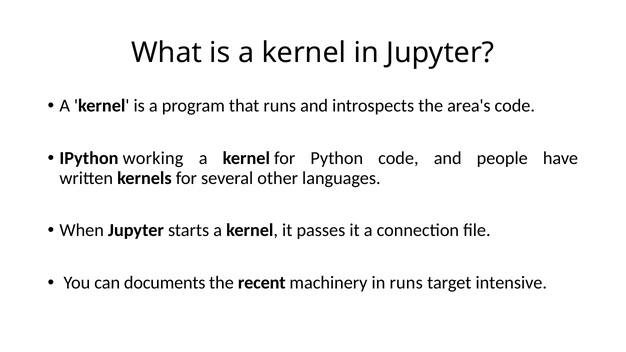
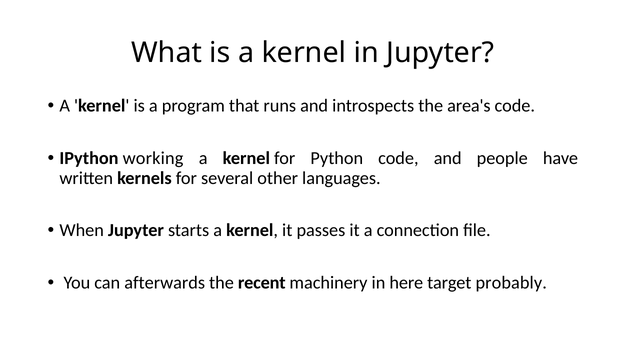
documents: documents -> afterwards
in runs: runs -> here
intensive: intensive -> probably
